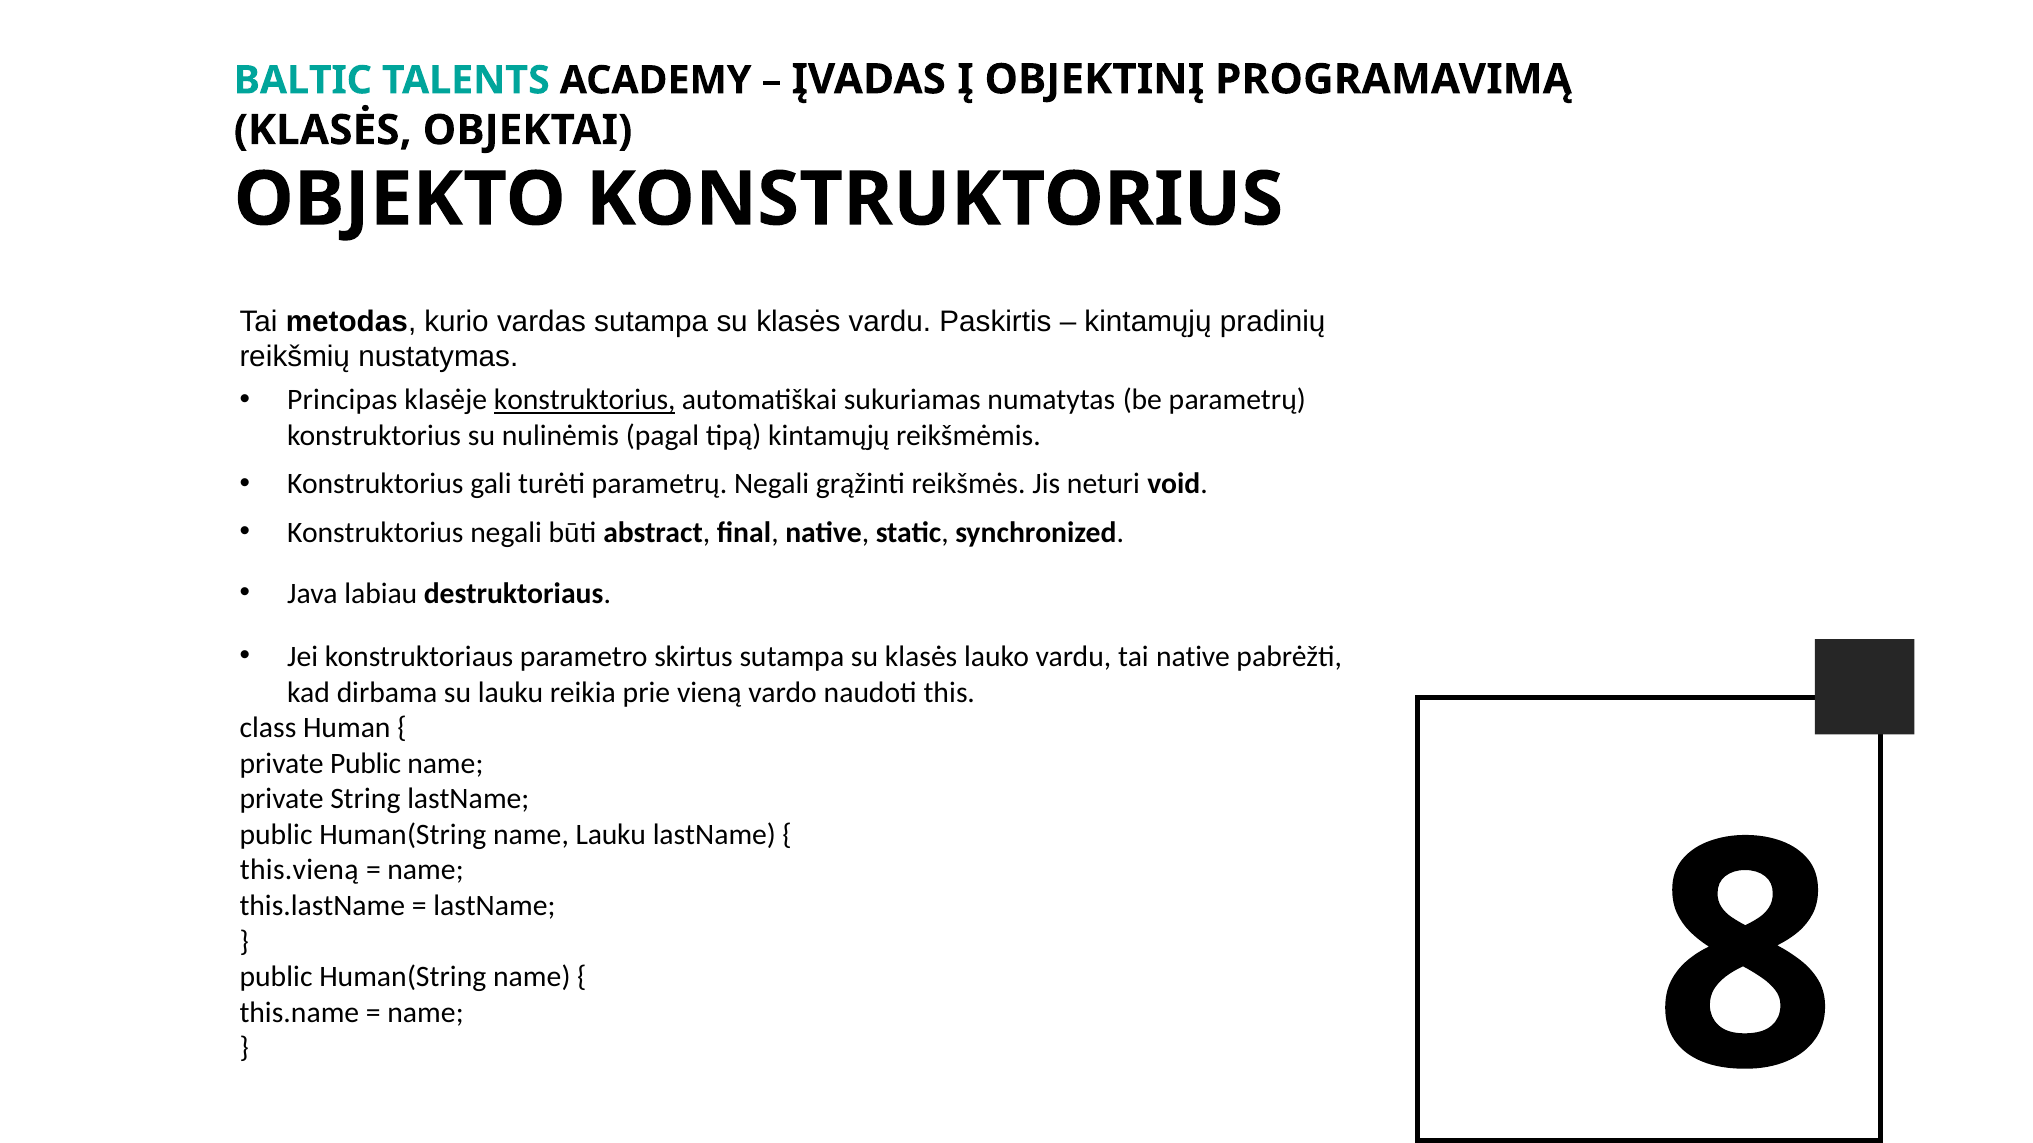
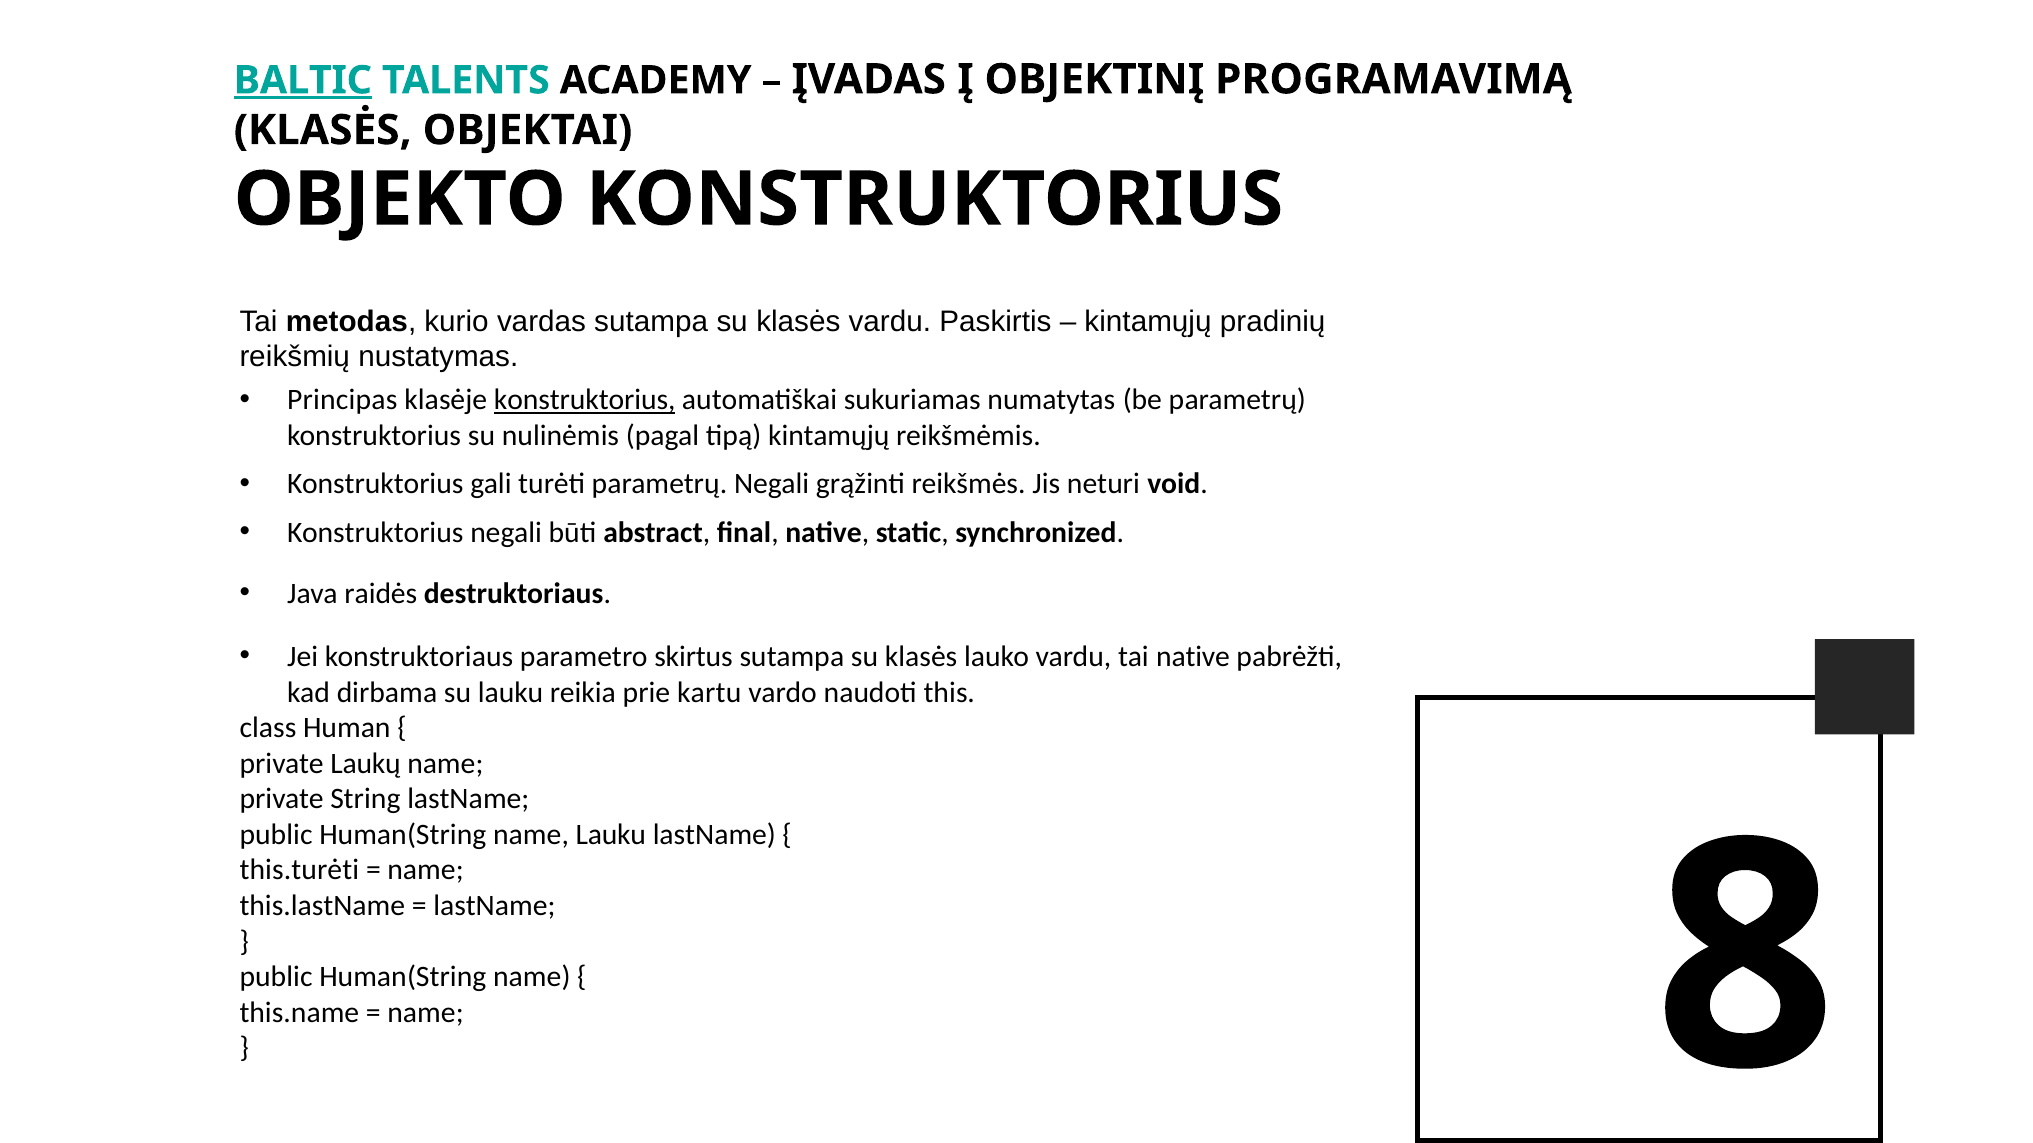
BALTIC underline: none -> present
labiau: labiau -> raidės
vieną: vieną -> kartu
private Public: Public -> Laukų
this.vieną: this.vieną -> this.turėti
